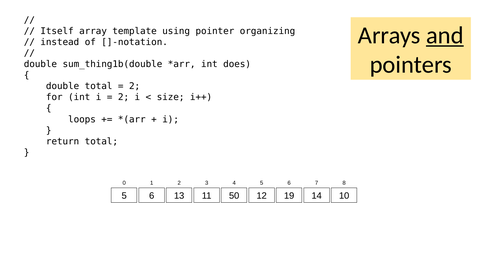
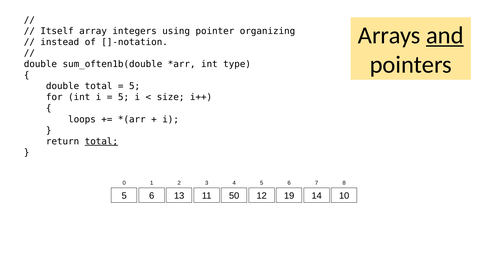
template: template -> integers
sum_thing1b(double: sum_thing1b(double -> sum_often1b(double
does: does -> type
2 at (135, 86): 2 -> 5
2 at (124, 97): 2 -> 5
total at (101, 142) underline: none -> present
